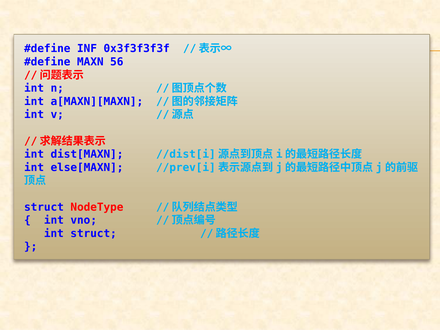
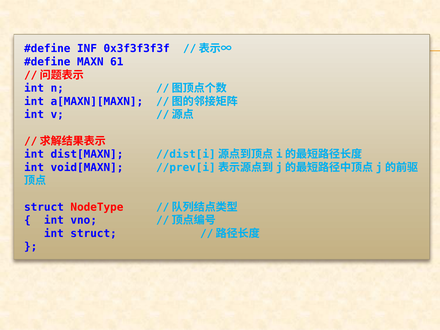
56: 56 -> 61
else[MAXN: else[MAXN -> void[MAXN
